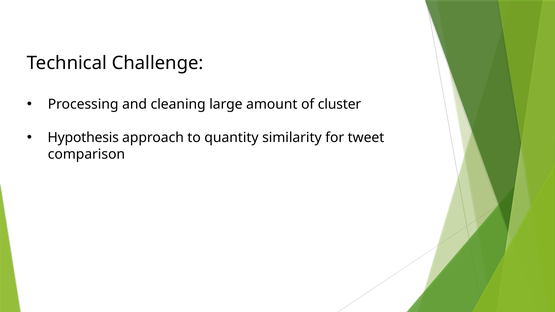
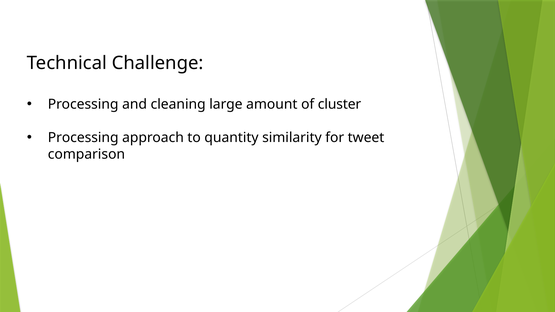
Hypothesis at (83, 138): Hypothesis -> Processing
